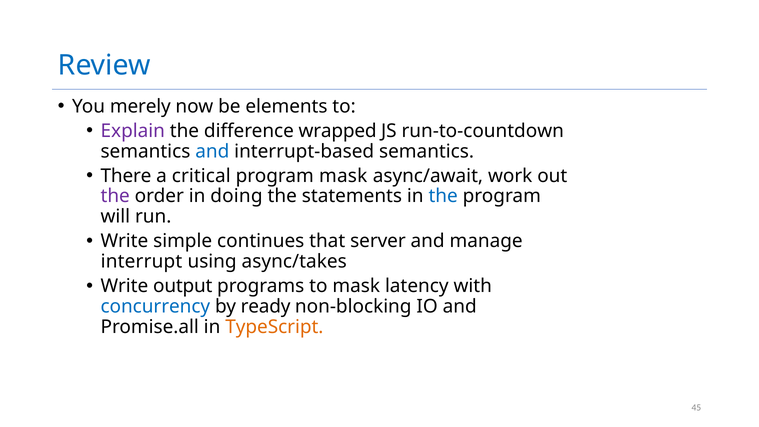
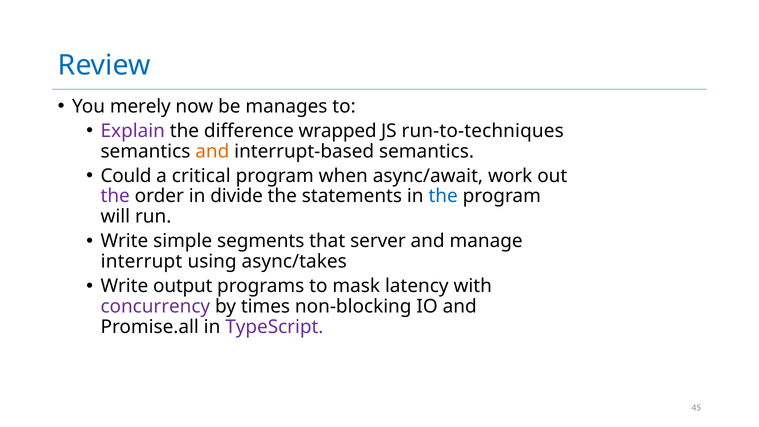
elements: elements -> manages
run-to-countdown: run-to-countdown -> run-to-techniques
and at (212, 151) colour: blue -> orange
There: There -> Could
program mask: mask -> when
doing: doing -> divide
continues: continues -> segments
concurrency colour: blue -> purple
ready: ready -> times
TypeScript colour: orange -> purple
